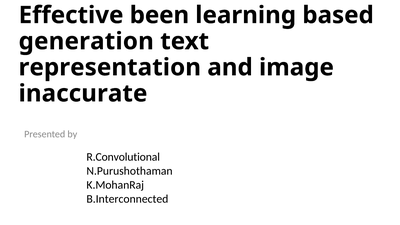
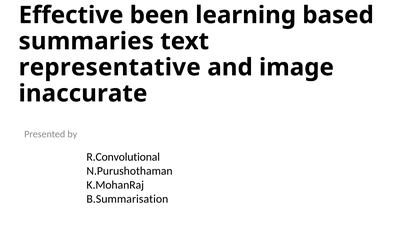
generation: generation -> summaries
representation: representation -> representative
B.Interconnected: B.Interconnected -> B.Summarisation
